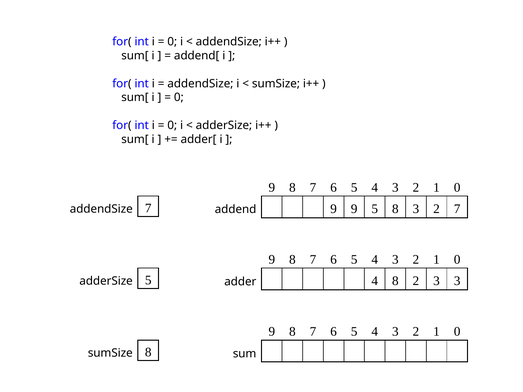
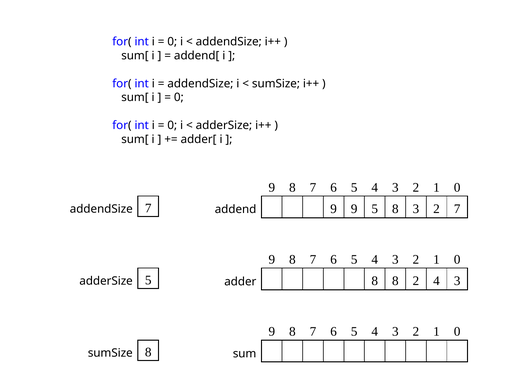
adder 4: 4 -> 8
2 3: 3 -> 4
